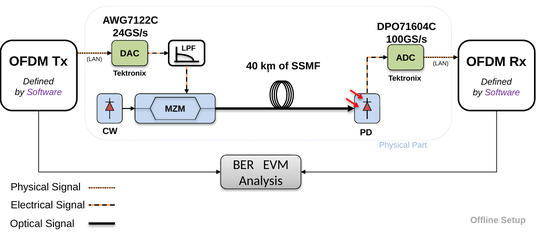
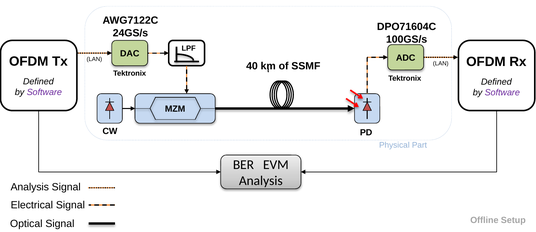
Physical at (30, 187): Physical -> Analysis
